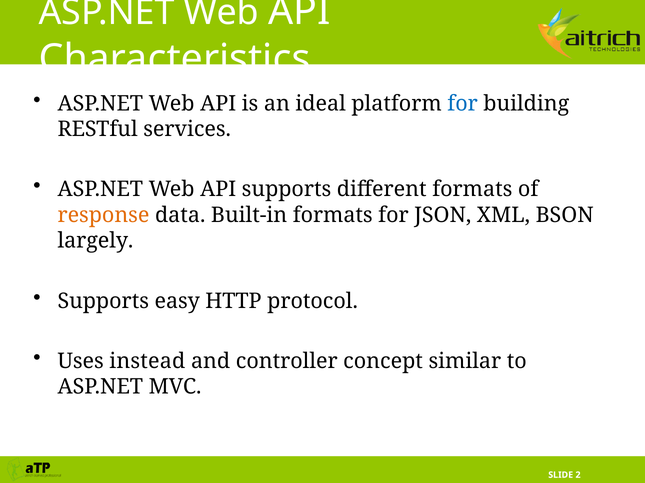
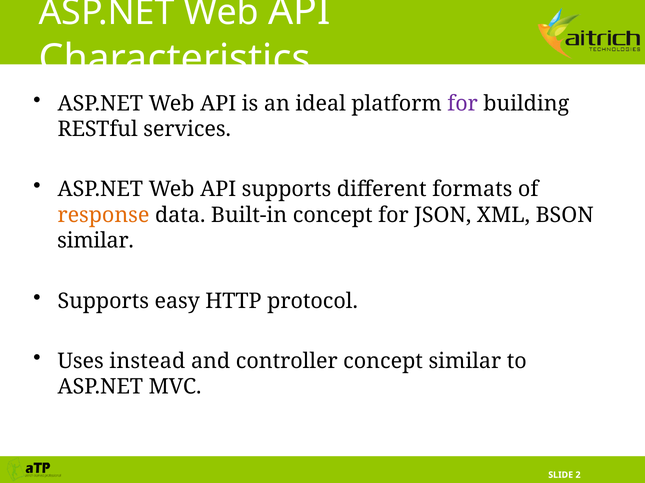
for at (463, 104) colour: blue -> purple
Built-in formats: formats -> concept
largely at (95, 241): largely -> similar
